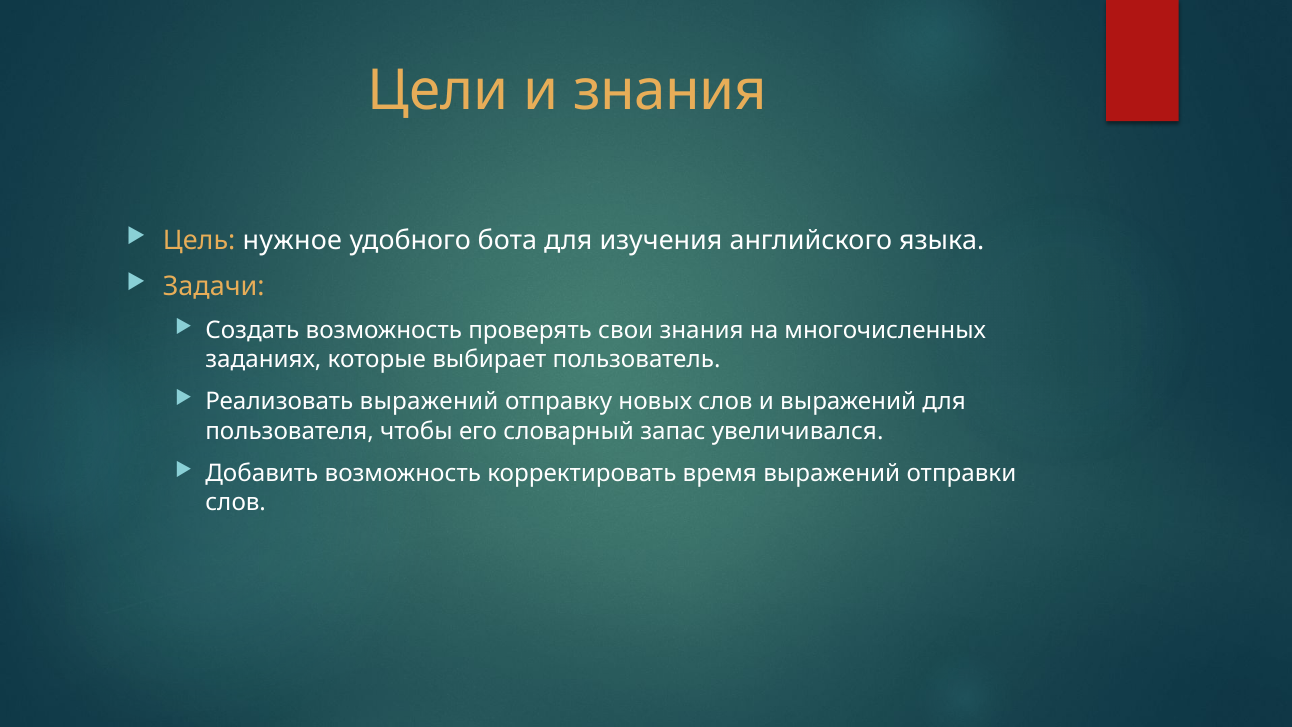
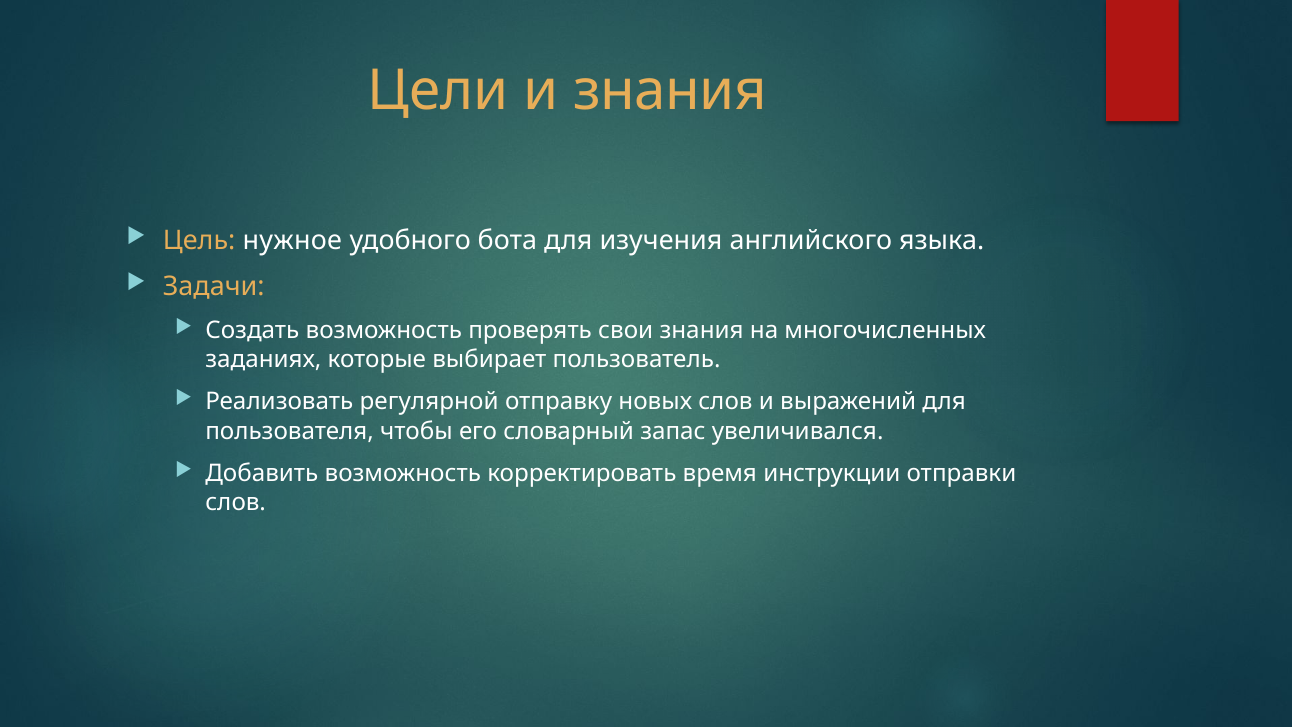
Реализовать выражений: выражений -> регулярной
время выражений: выражений -> инструкции
